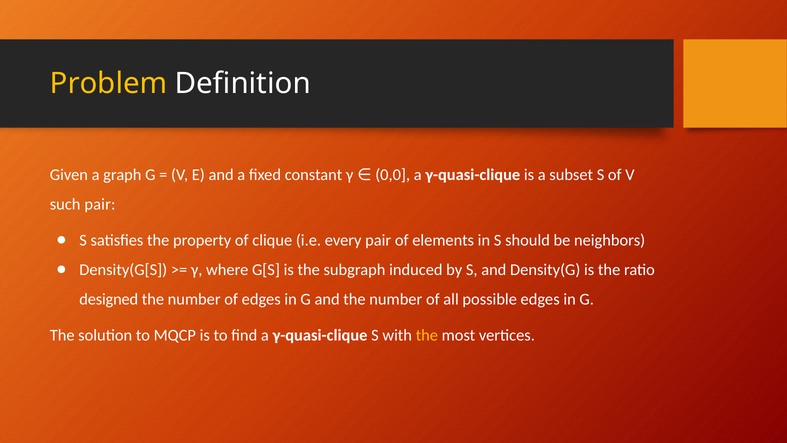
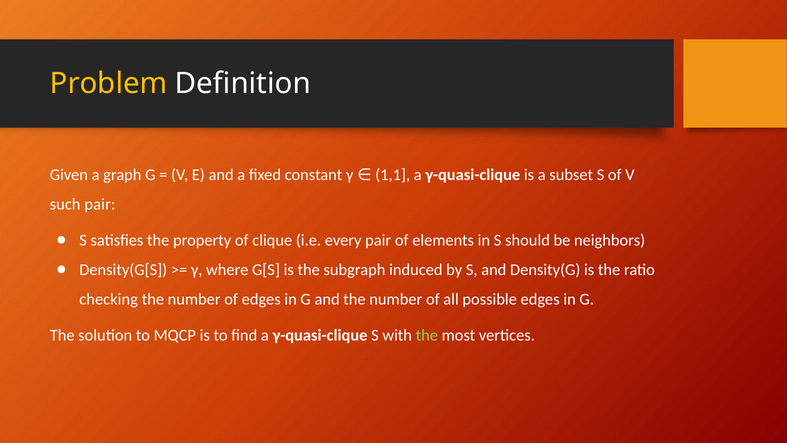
0,0: 0,0 -> 1,1
designed: designed -> checking
the at (427, 335) colour: yellow -> light green
